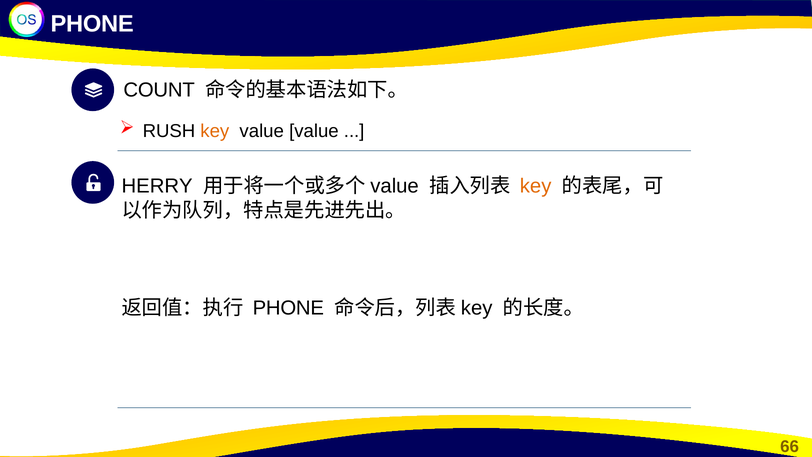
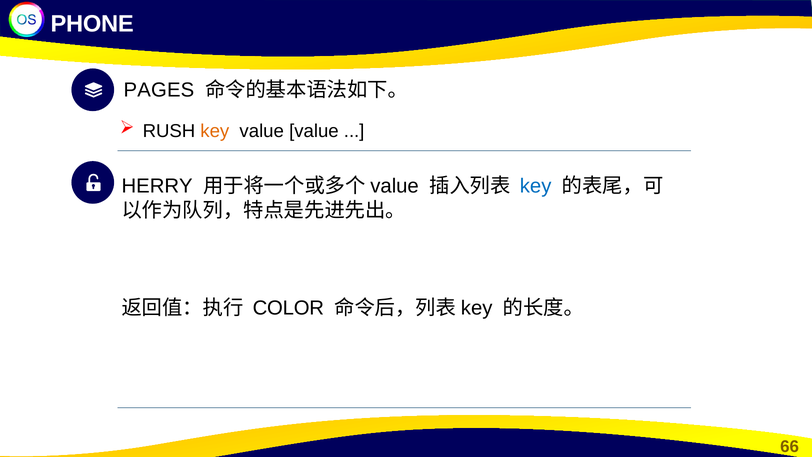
COUNT: COUNT -> PAGES
key at (536, 186) colour: orange -> blue
PHONE at (288, 308): PHONE -> COLOR
